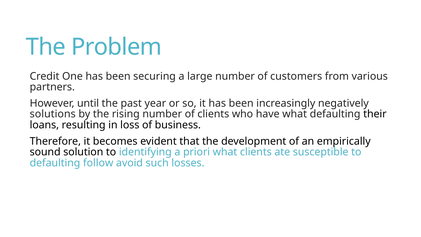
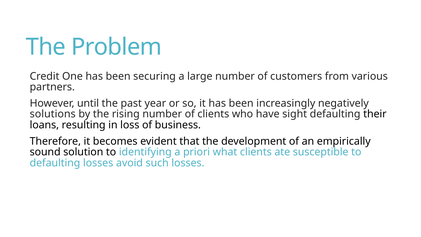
have what: what -> sight
defaulting follow: follow -> losses
